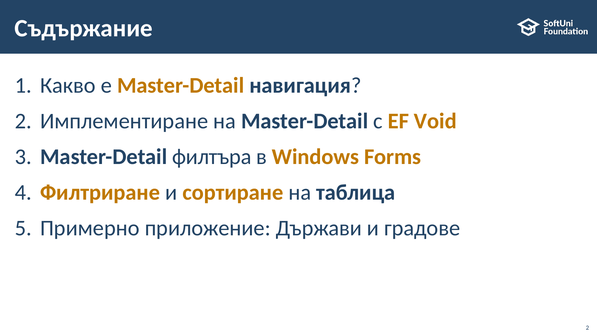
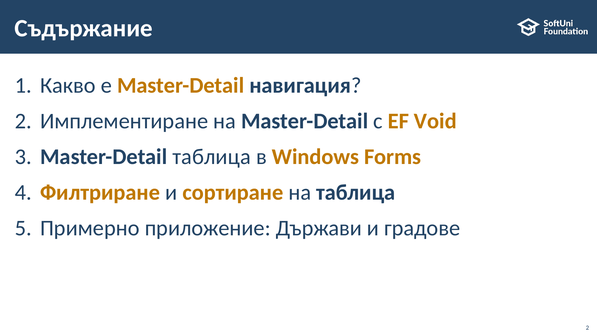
Master-Detail филтъра: филтъра -> таблица
